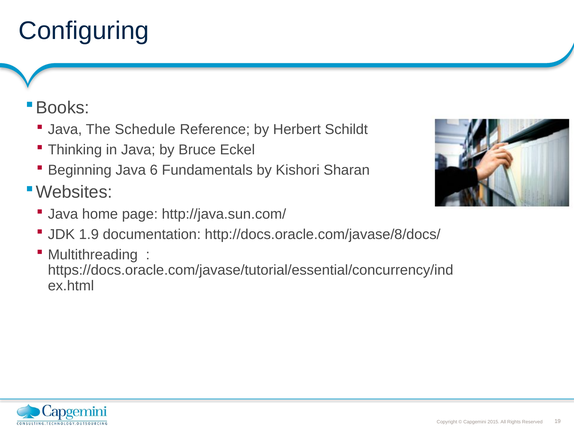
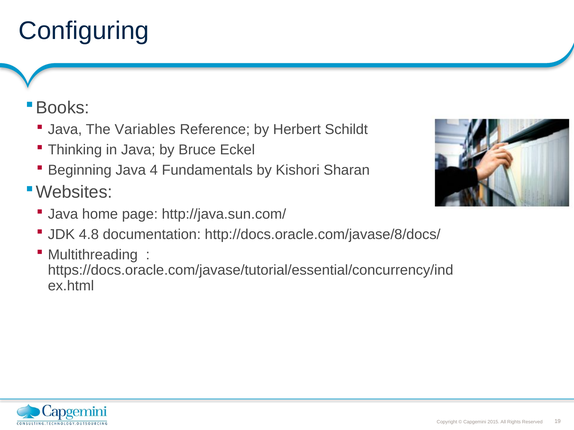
Schedule: Schedule -> Variables
6: 6 -> 4
1.9: 1.9 -> 4.8
